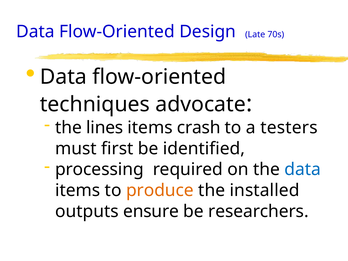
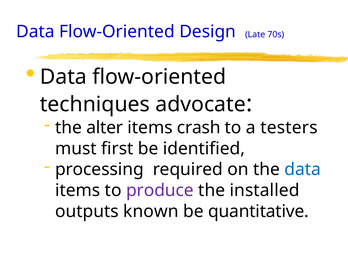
lines: lines -> alter
produce colour: orange -> purple
ensure: ensure -> known
researchers: researchers -> quantitative
